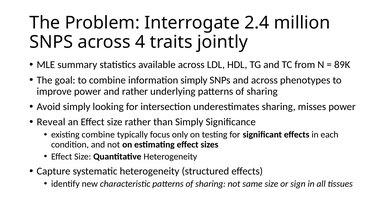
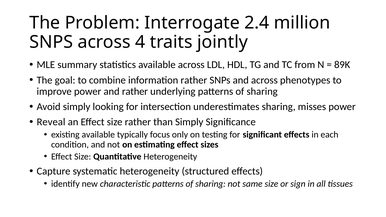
information simply: simply -> rather
existing combine: combine -> available
